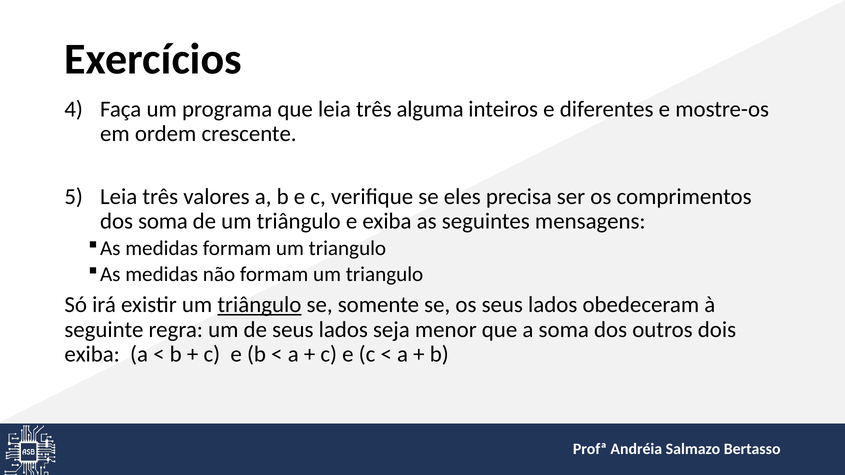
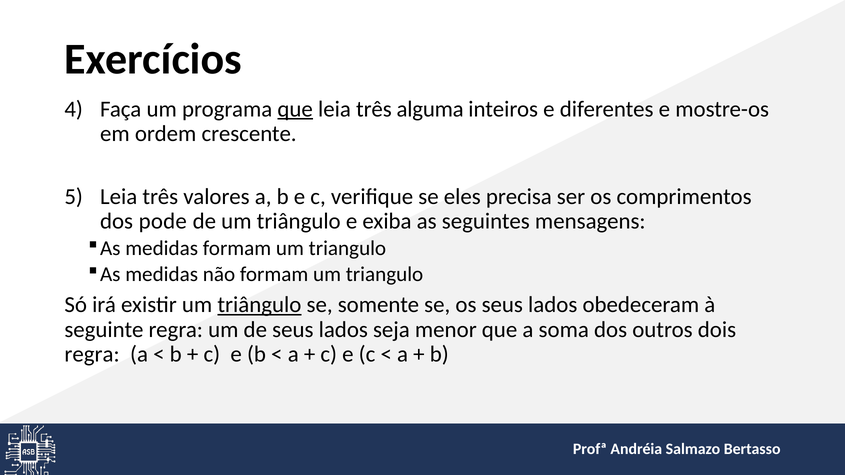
que at (295, 109) underline: none -> present
dos soma: soma -> pode
exiba at (92, 355): exiba -> regra
